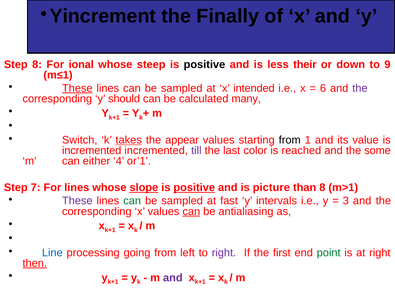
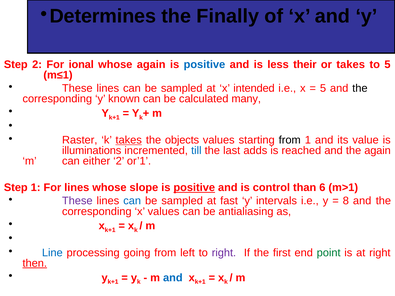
Yincrement: Yincrement -> Determines
Step 8: 8 -> 2
whose steep: steep -> again
positive at (204, 64) colour: black -> blue
or down: down -> takes
to 9: 9 -> 5
These at (77, 88) underline: present -> none
6 at (323, 88): 6 -> 5
the at (360, 88) colour: purple -> black
should: should -> known
Switch: Switch -> Raster
appear: appear -> objects
incremented at (92, 151): incremented -> illuminations
till colour: purple -> blue
color: color -> adds
the some: some -> again
either 4: 4 -> 2
Step 7: 7 -> 1
slope underline: present -> none
picture: picture -> control
than 8: 8 -> 6
can at (132, 201) colour: green -> blue
3: 3 -> 8
can at (191, 212) underline: present -> none
and at (173, 278) colour: purple -> blue
